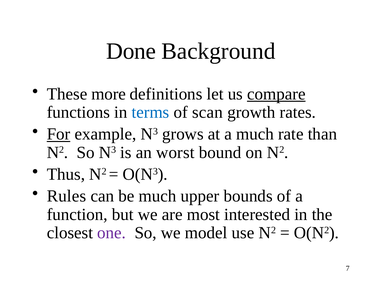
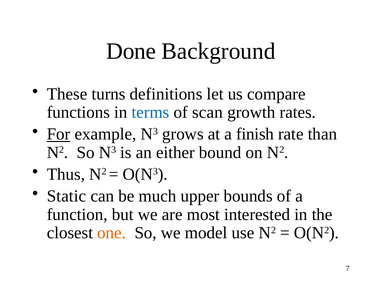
more: more -> turns
compare underline: present -> none
a much: much -> finish
worst: worst -> either
Rules: Rules -> Static
one colour: purple -> orange
